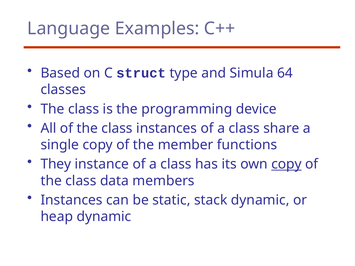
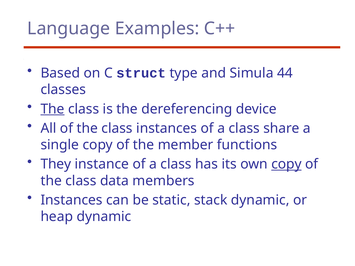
64: 64 -> 44
The at (53, 109) underline: none -> present
programming: programming -> dereferencing
